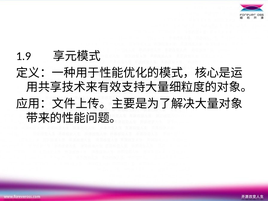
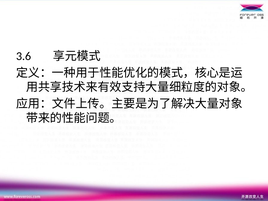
1.9: 1.9 -> 3.6
